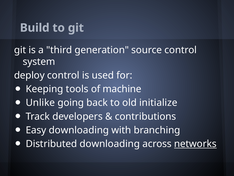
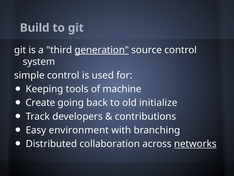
generation underline: none -> present
deploy: deploy -> simple
Unlike: Unlike -> Create
Easy downloading: downloading -> environment
Distributed downloading: downloading -> collaboration
